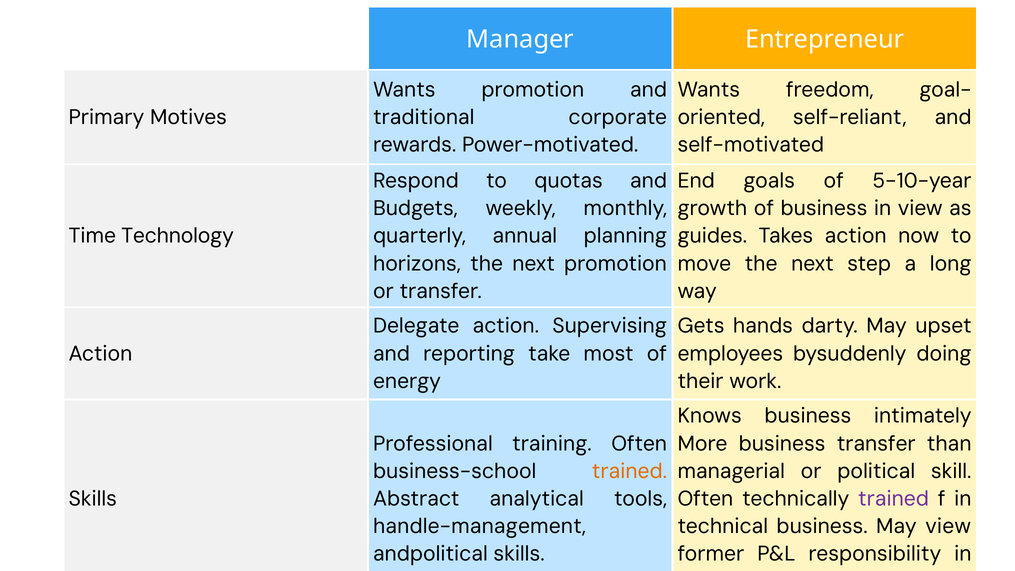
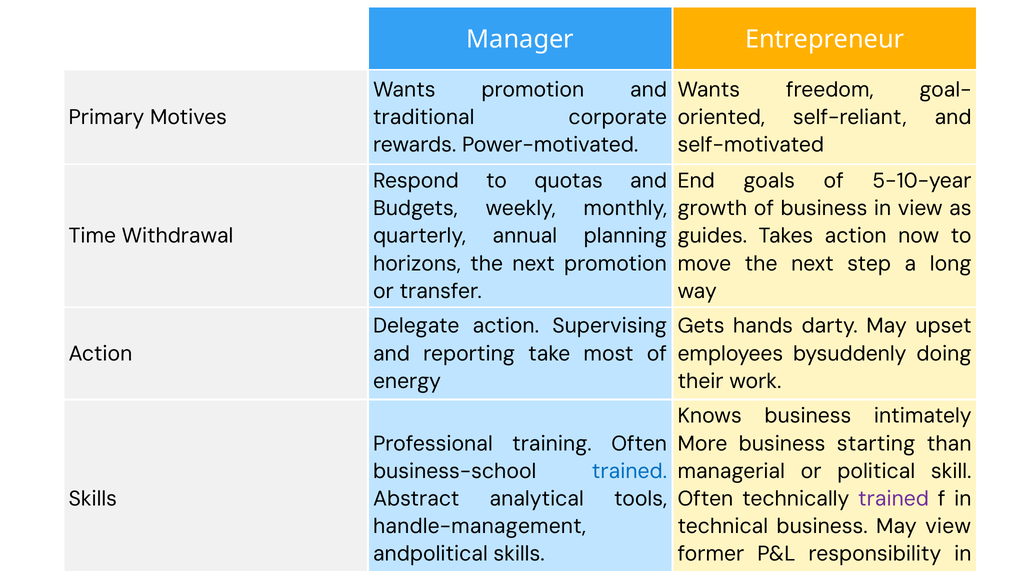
Technology: Technology -> Withdrawal
business transfer: transfer -> starting
trained at (629, 471) colour: orange -> blue
